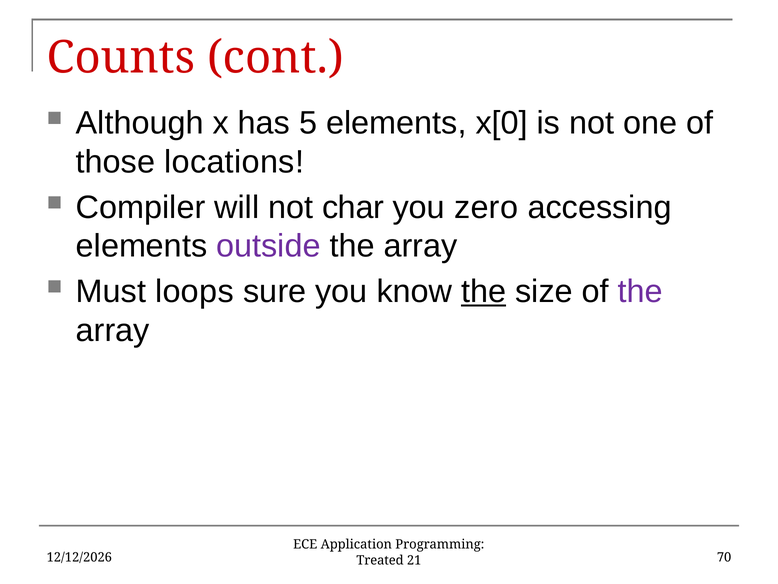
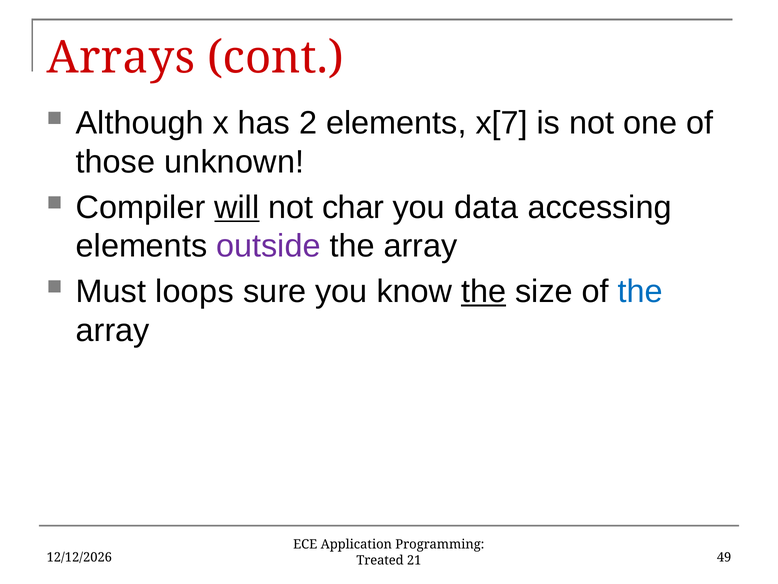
Counts: Counts -> Arrays
5: 5 -> 2
x[0: x[0 -> x[7
locations: locations -> unknown
will underline: none -> present
zero: zero -> data
the at (640, 291) colour: purple -> blue
70: 70 -> 49
